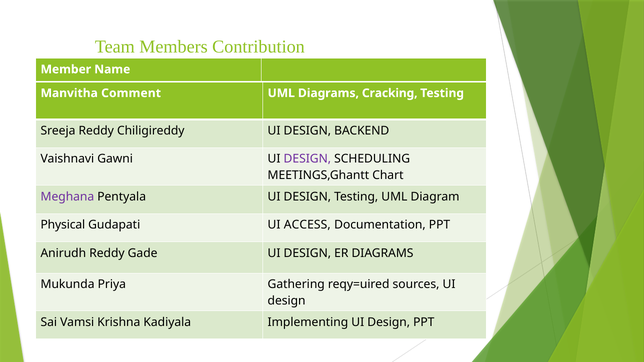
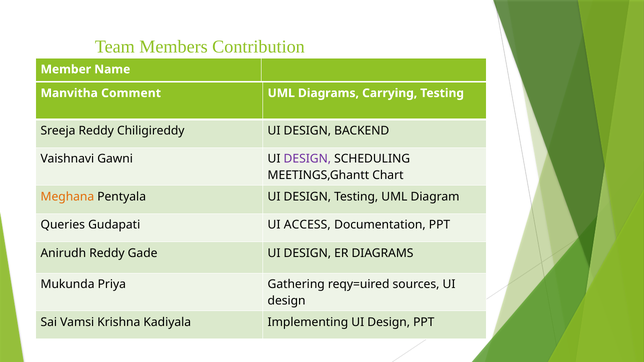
Cracking: Cracking -> Carrying
Meghana colour: purple -> orange
Physical: Physical -> Queries
